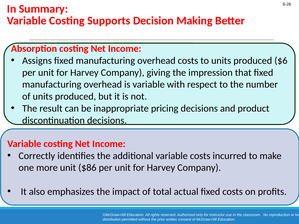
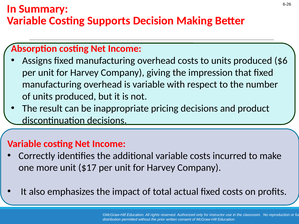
$86: $86 -> $17
